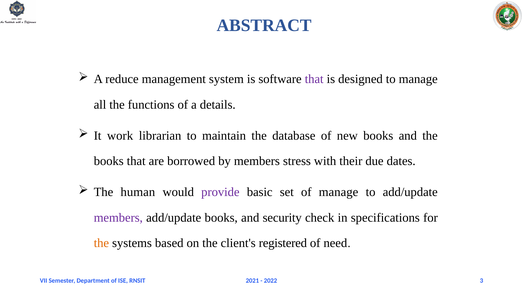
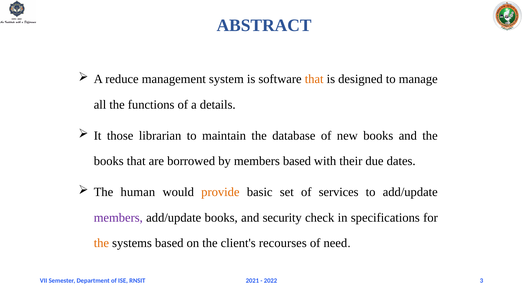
that at (314, 79) colour: purple -> orange
work: work -> those
members stress: stress -> based
provide colour: purple -> orange
of manage: manage -> services
registered: registered -> recourses
